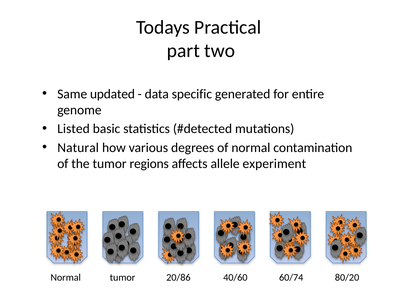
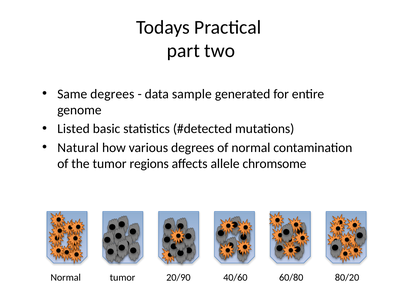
Same updated: updated -> degrees
specific: specific -> sample
experiment: experiment -> chromsome
20/86: 20/86 -> 20/90
60/74: 60/74 -> 60/80
